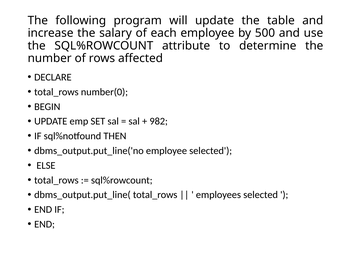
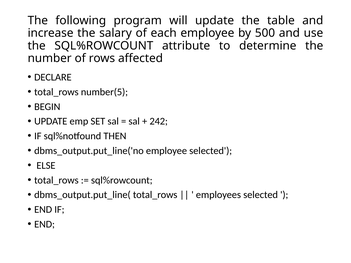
number(0: number(0 -> number(5
982: 982 -> 242
